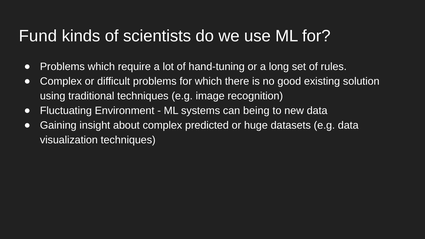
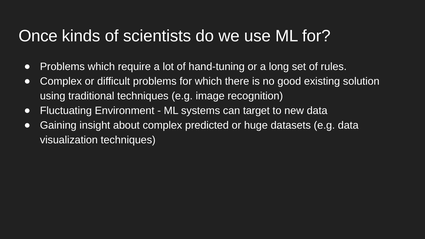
Fund: Fund -> Once
being: being -> target
